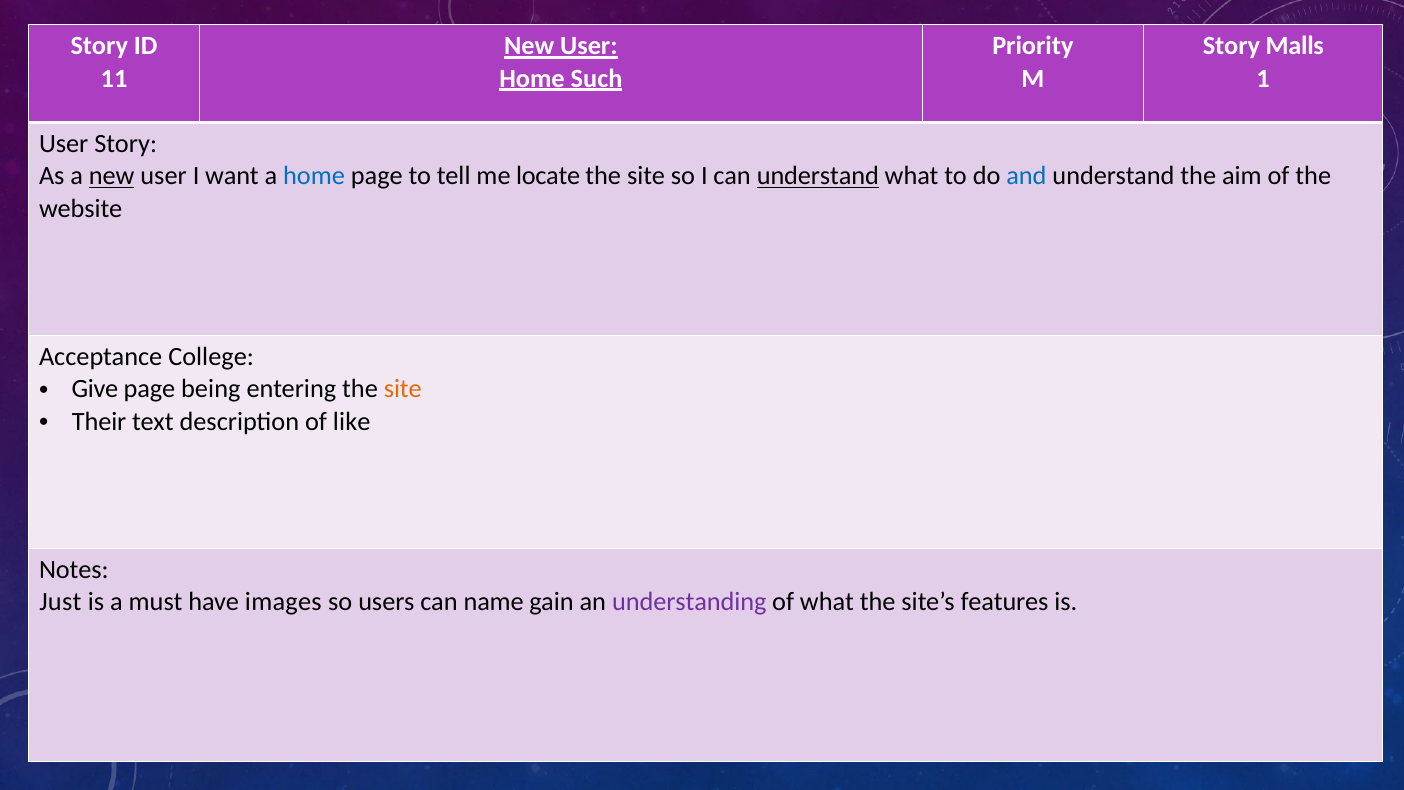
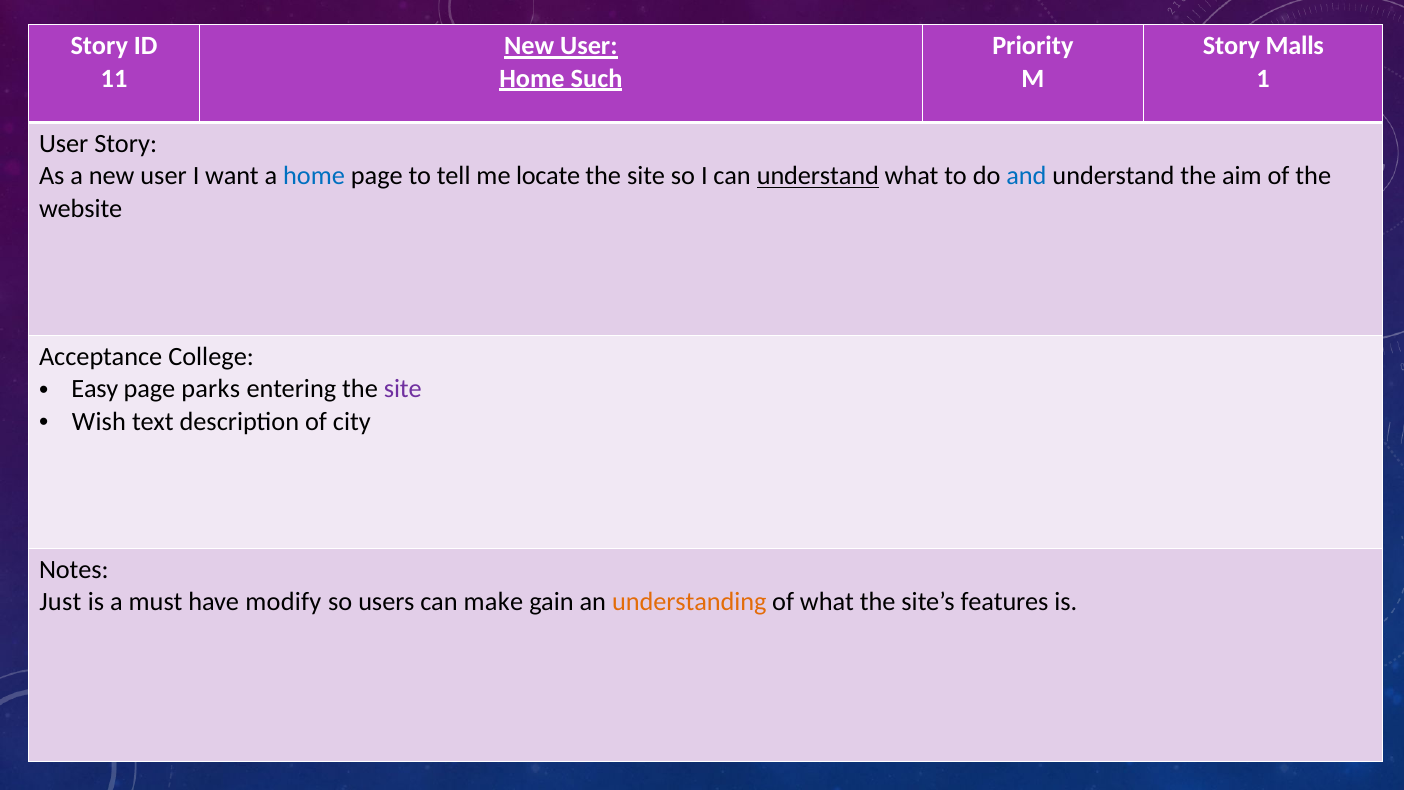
new at (112, 176) underline: present -> none
Give: Give -> Easy
being: being -> parks
site at (403, 389) colour: orange -> purple
Their: Their -> Wish
like: like -> city
images: images -> modify
name: name -> make
understanding colour: purple -> orange
